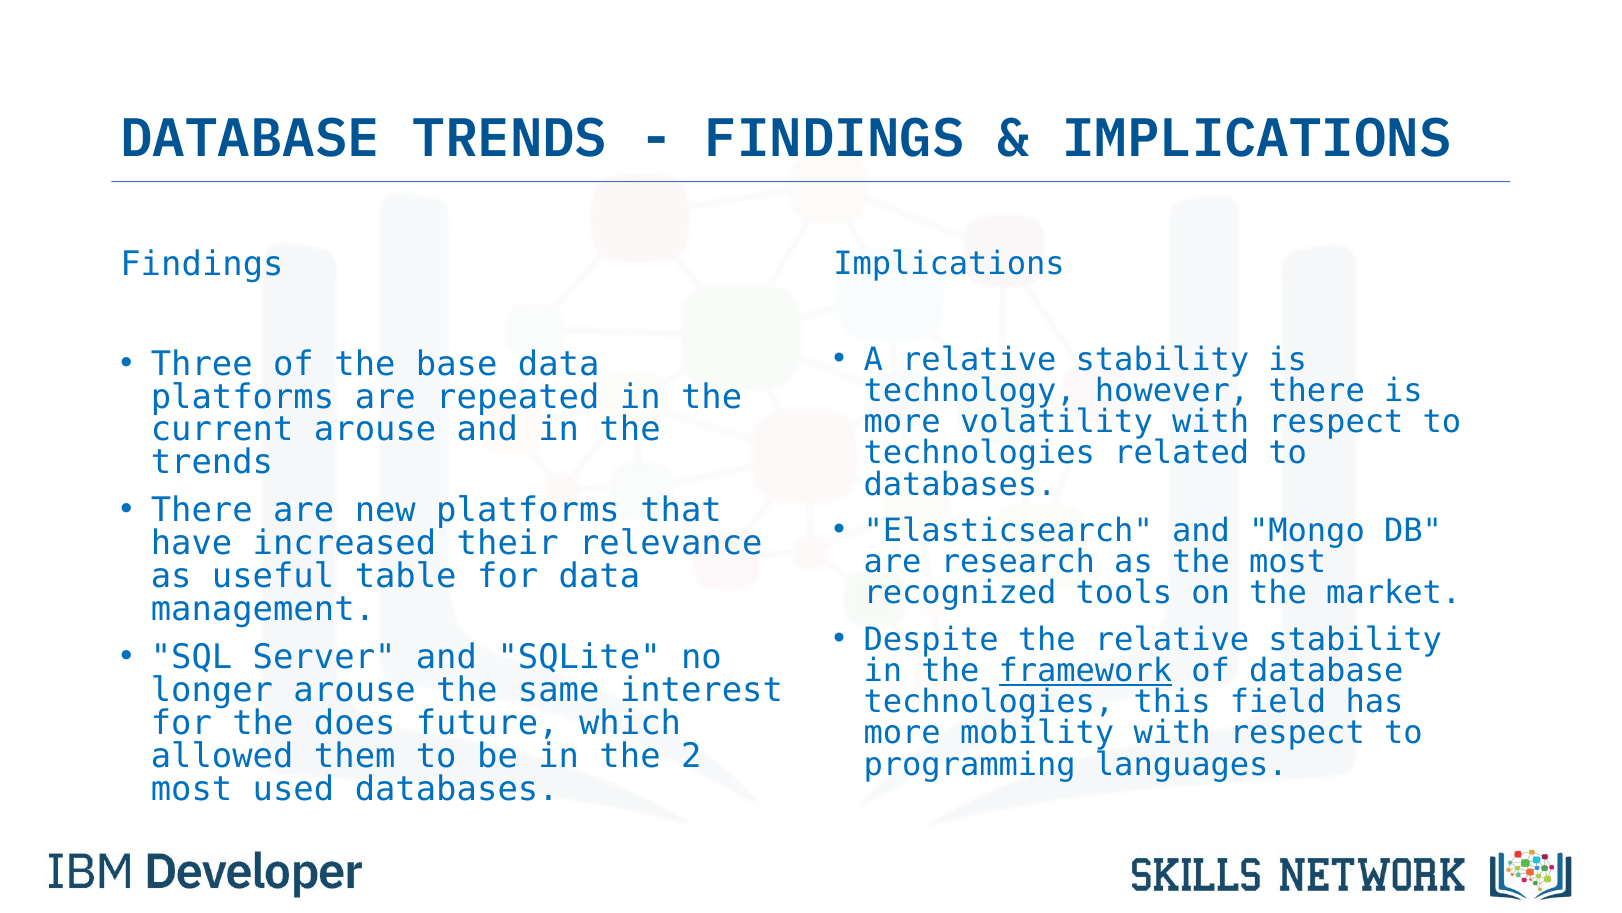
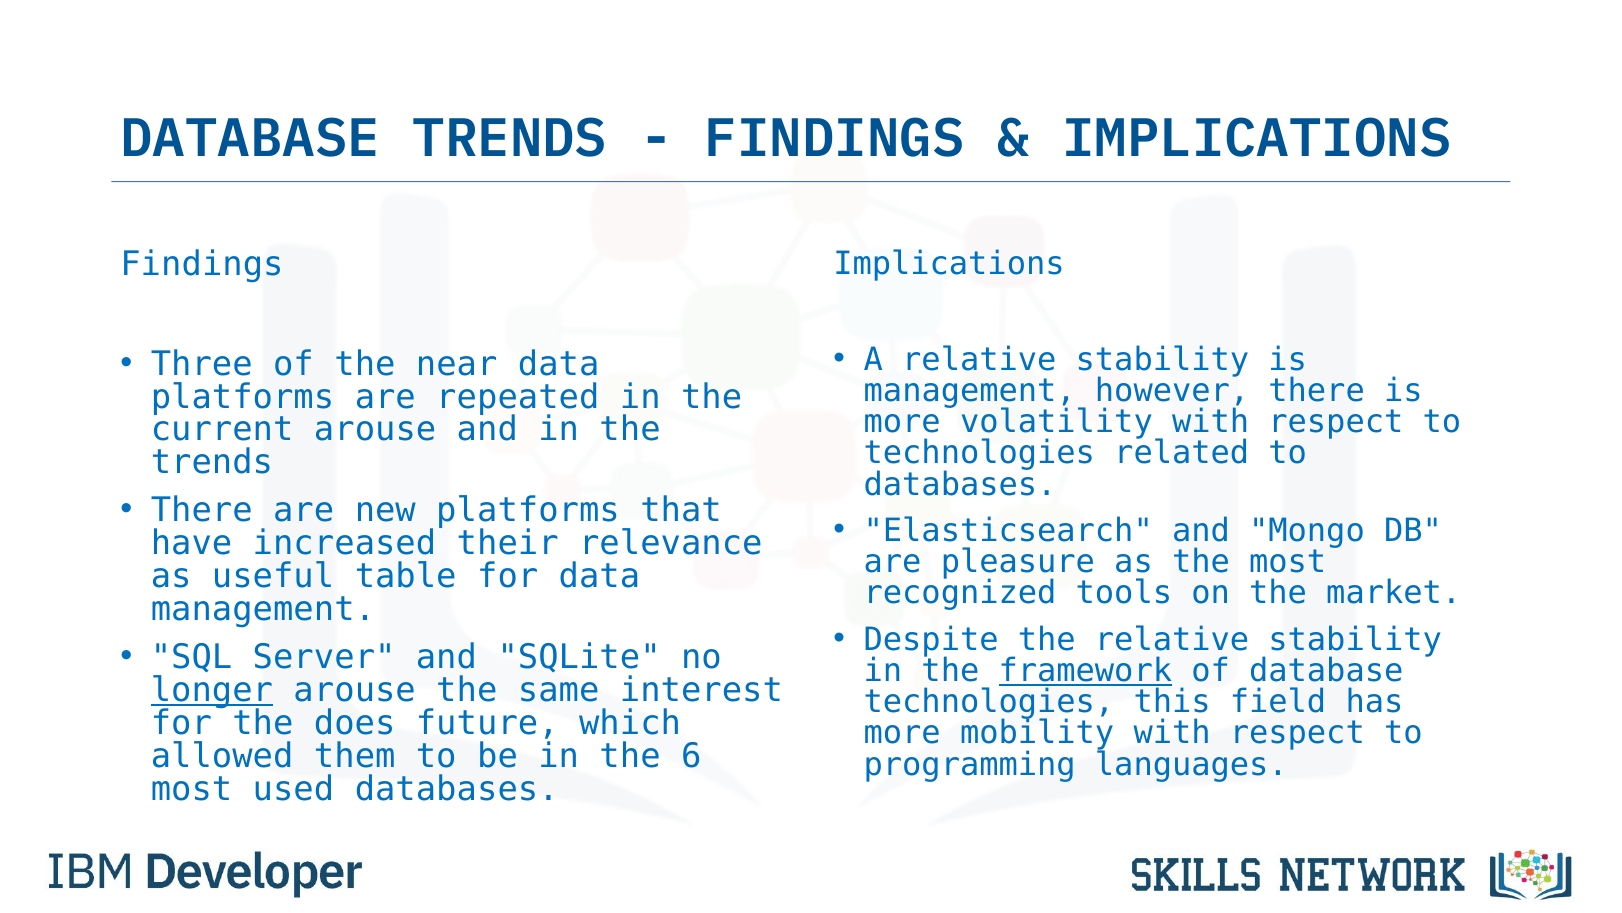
base: base -> near
technology at (970, 391): technology -> management
research: research -> pleasure
longer underline: none -> present
2: 2 -> 6
